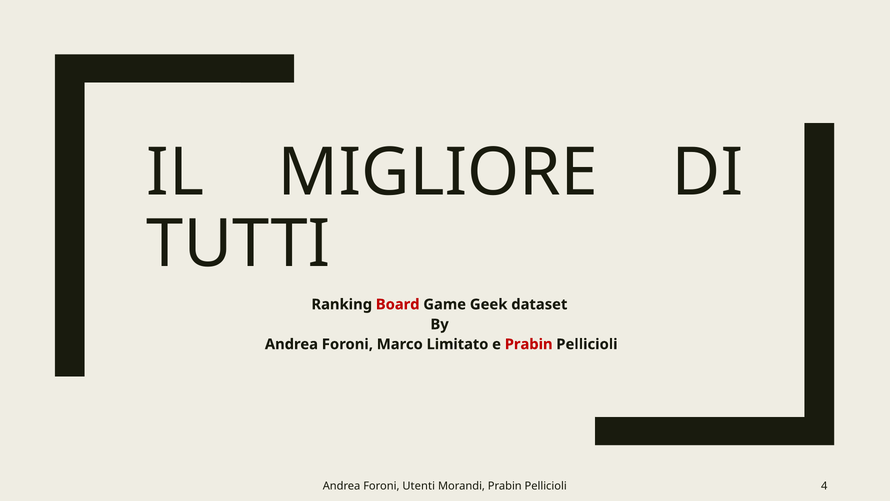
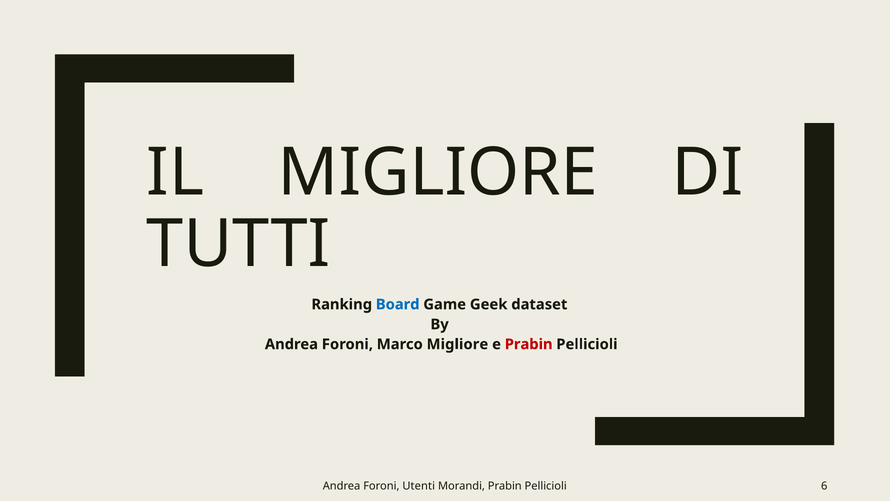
Board colour: red -> blue
Marco Limitato: Limitato -> Migliore
4: 4 -> 6
